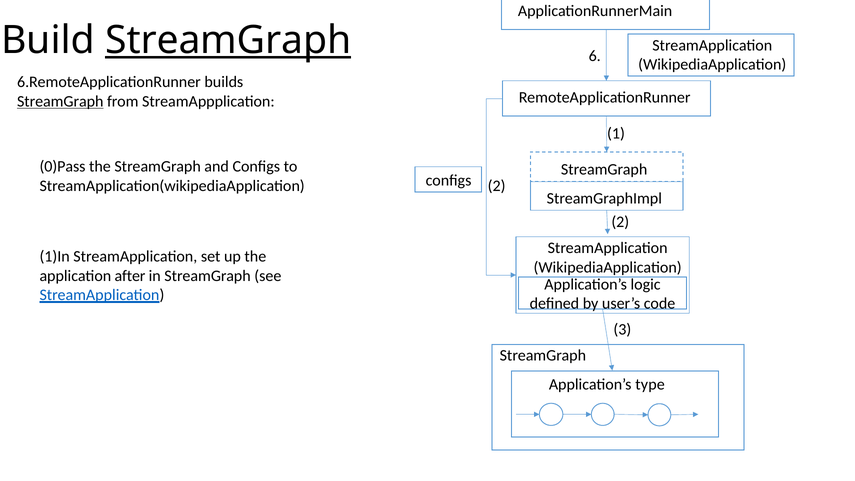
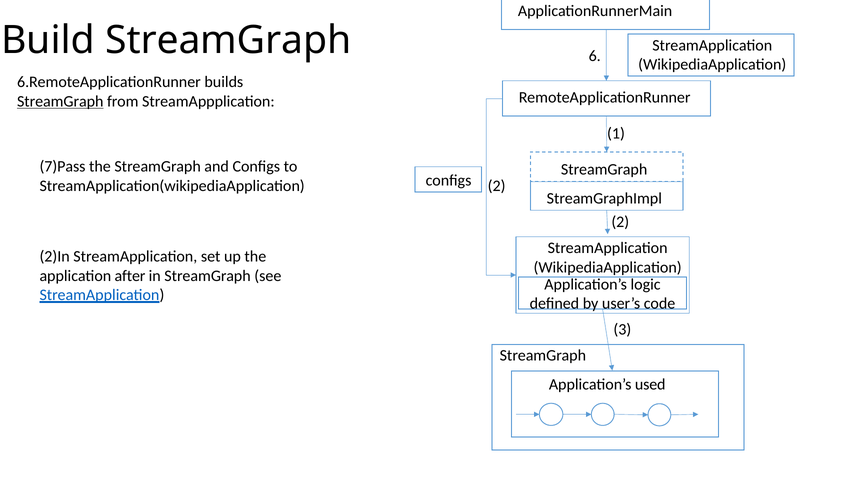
StreamGraph at (228, 40) underline: present -> none
0)Pass: 0)Pass -> 7)Pass
1)In: 1)In -> 2)In
type: type -> used
